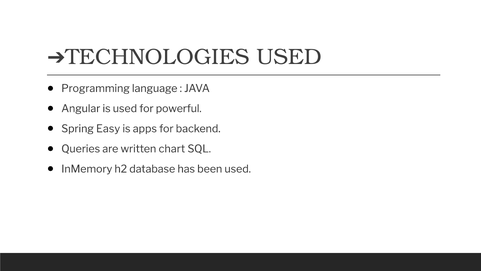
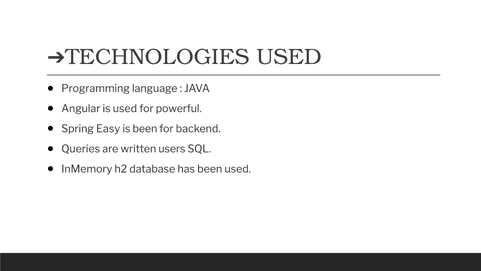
is apps: apps -> been
chart: chart -> users
